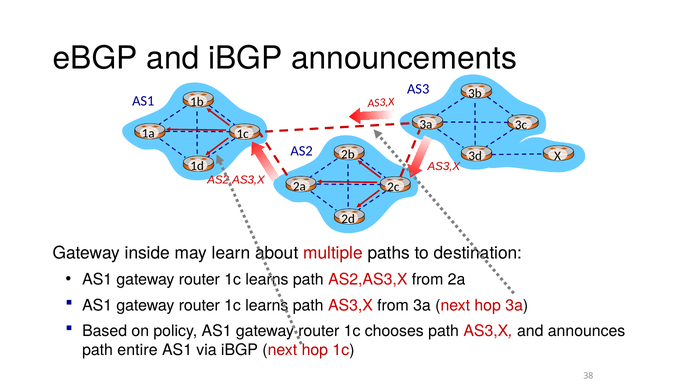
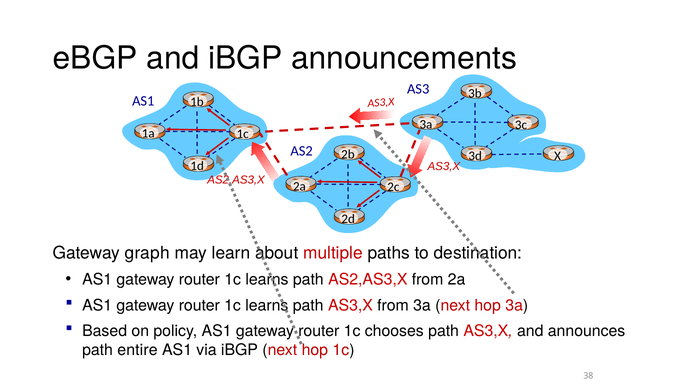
inside: inside -> graph
